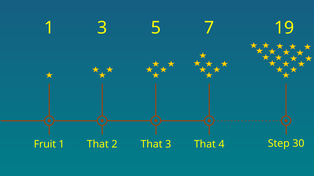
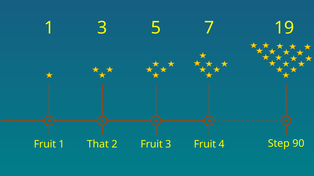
30: 30 -> 90
2 That: That -> Fruit
3 That: That -> Fruit
